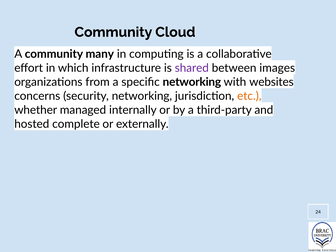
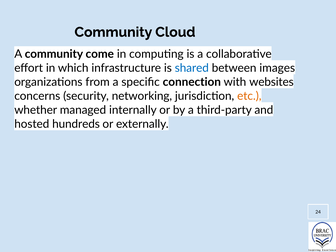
many: many -> come
shared colour: purple -> blue
specific networking: networking -> connection
complete: complete -> hundreds
